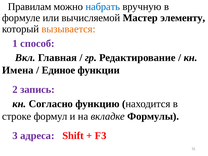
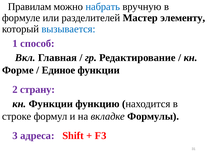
вычисляемой: вычисляемой -> разделителей
вызывается colour: orange -> blue
Имена: Имена -> Форме
запись: запись -> страну
кн Согласно: Согласно -> Функции
